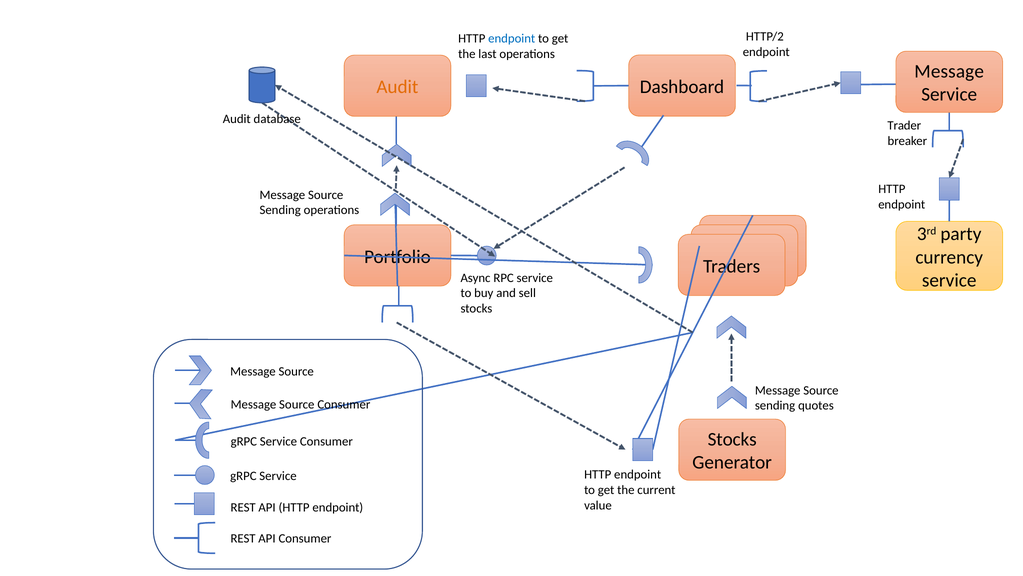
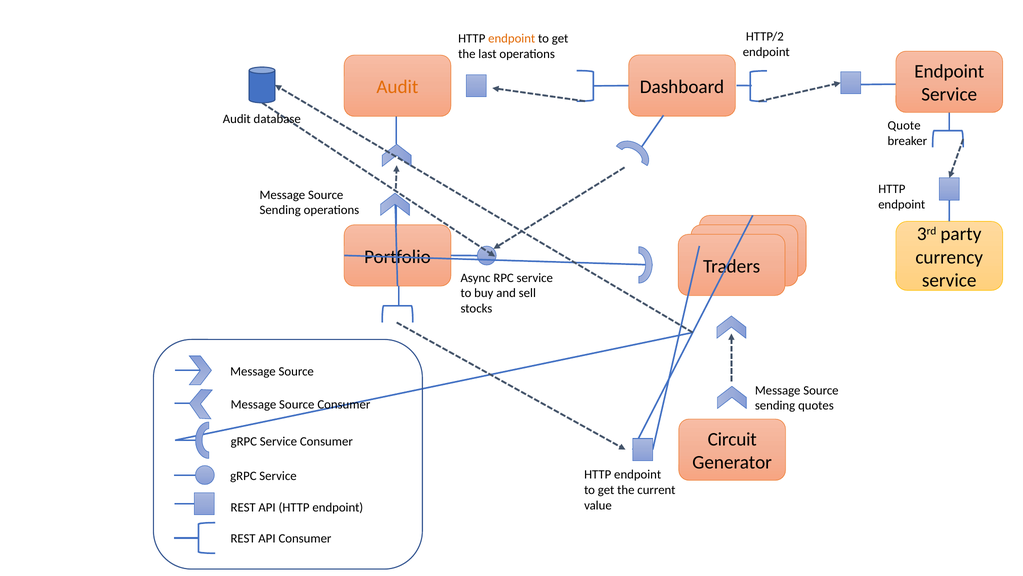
endpoint at (512, 39) colour: blue -> orange
Message at (949, 72): Message -> Endpoint
Trader at (904, 126): Trader -> Quote
Stocks at (732, 439): Stocks -> Circuit
